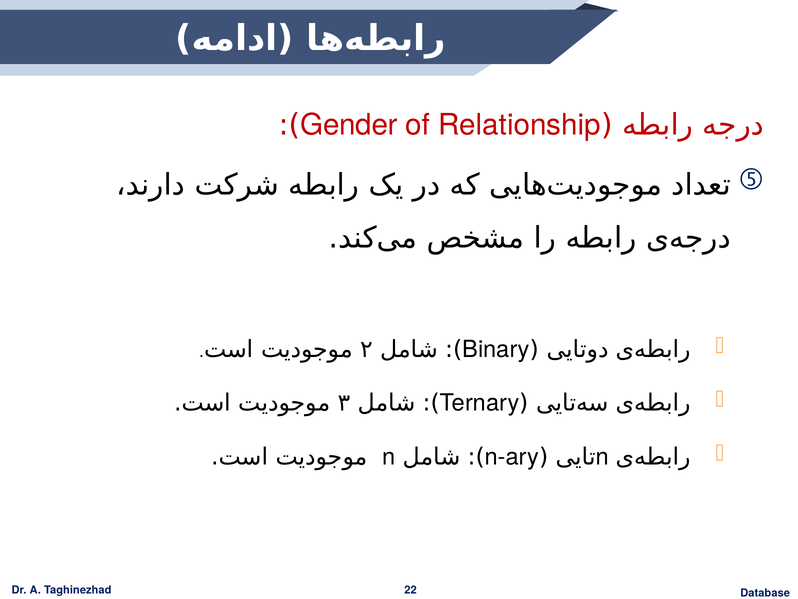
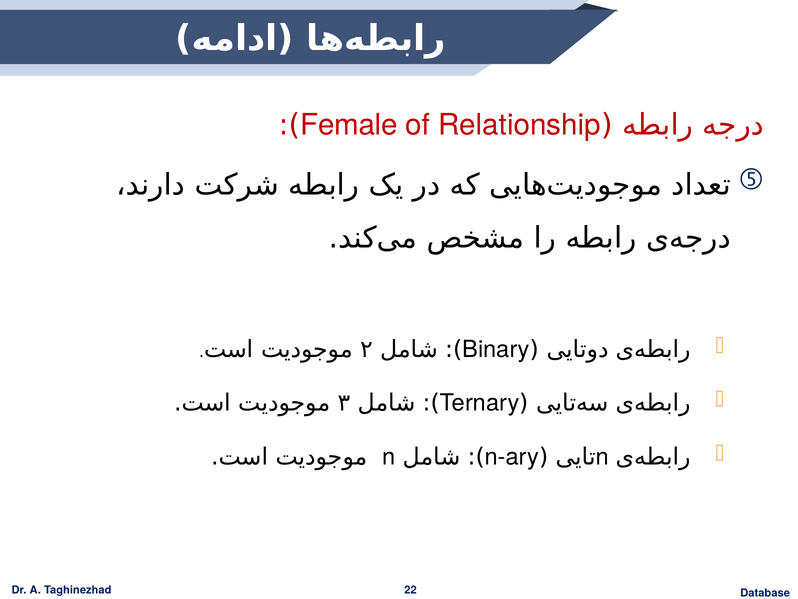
Gender: Gender -> Female
